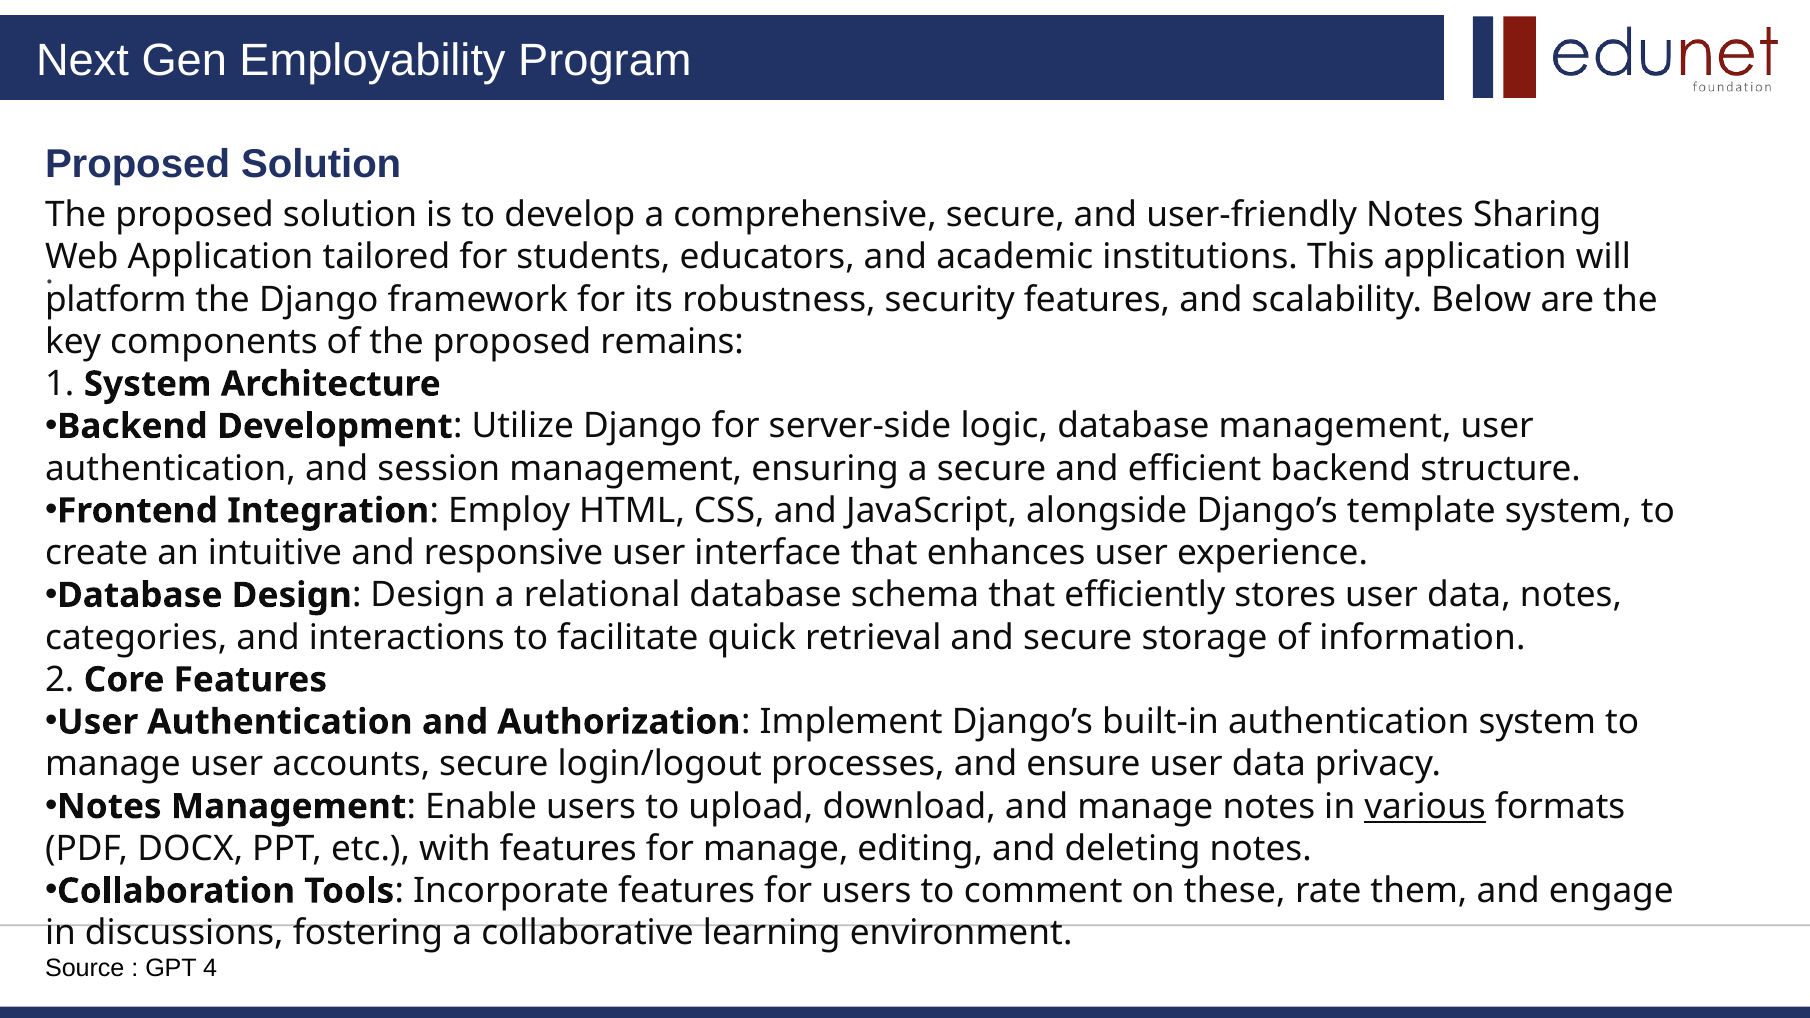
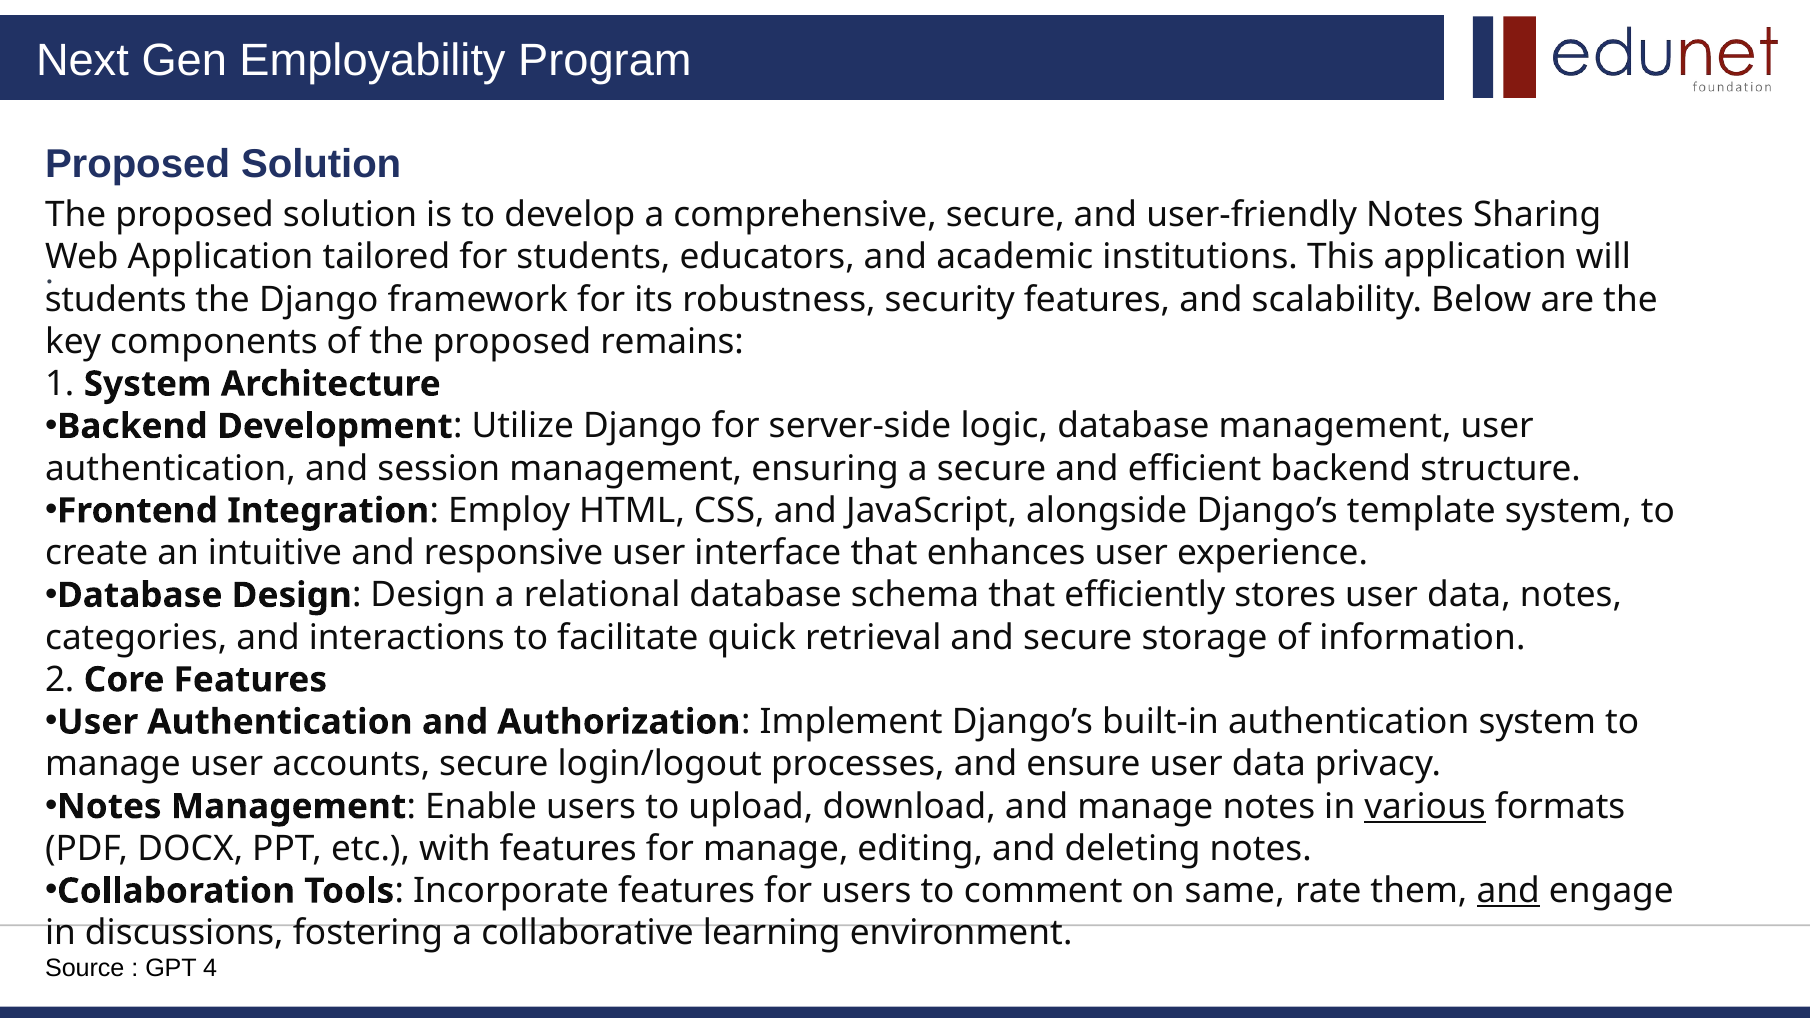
platform at (116, 300): platform -> students
these: these -> same
and at (1508, 891) underline: none -> present
